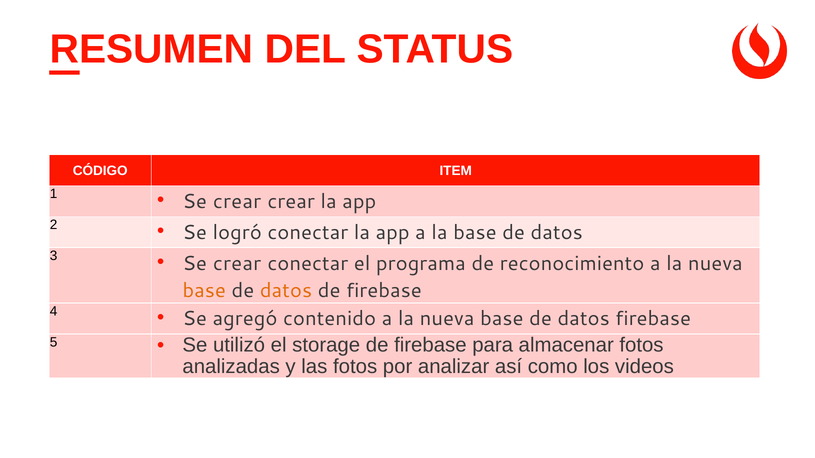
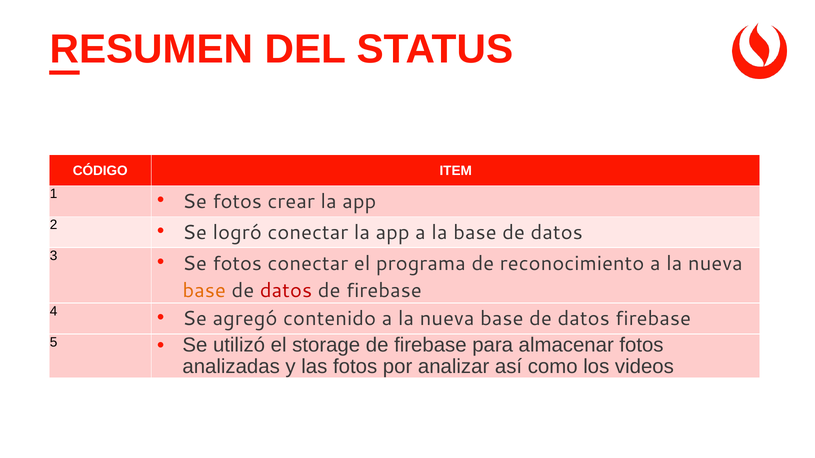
crear at (237, 202): crear -> fotos
crear at (237, 264): crear -> fotos
datos at (286, 291) colour: orange -> red
